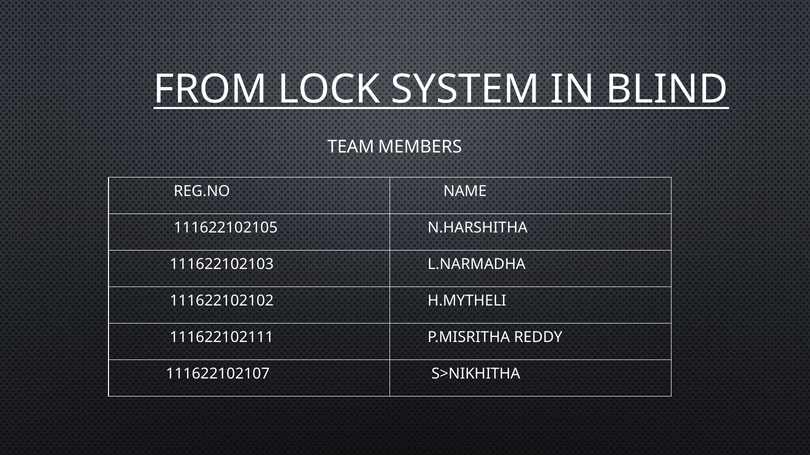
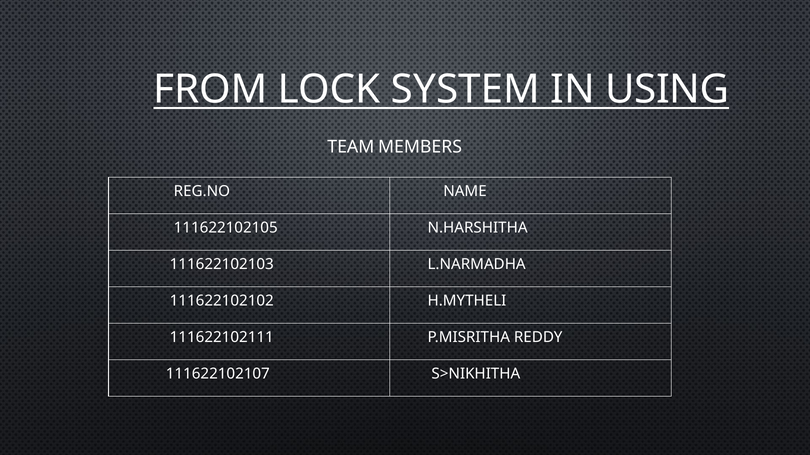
BLIND: BLIND -> USING
